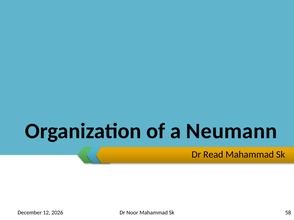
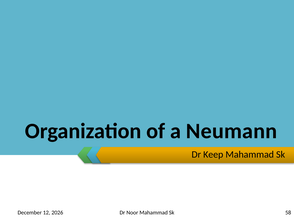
Read: Read -> Keep
